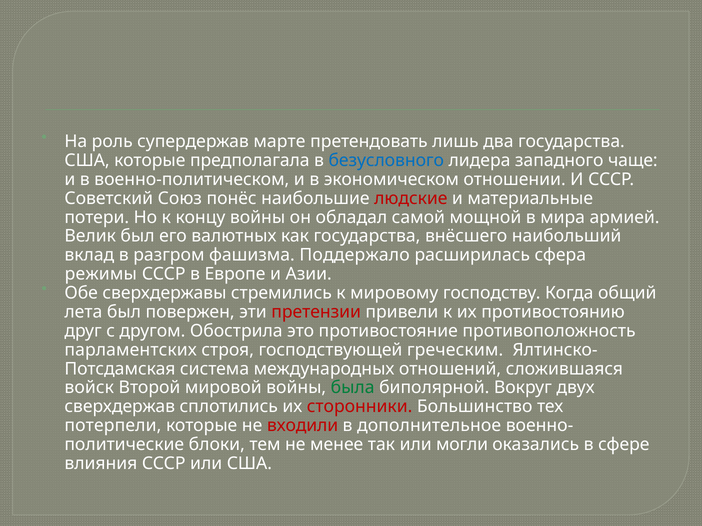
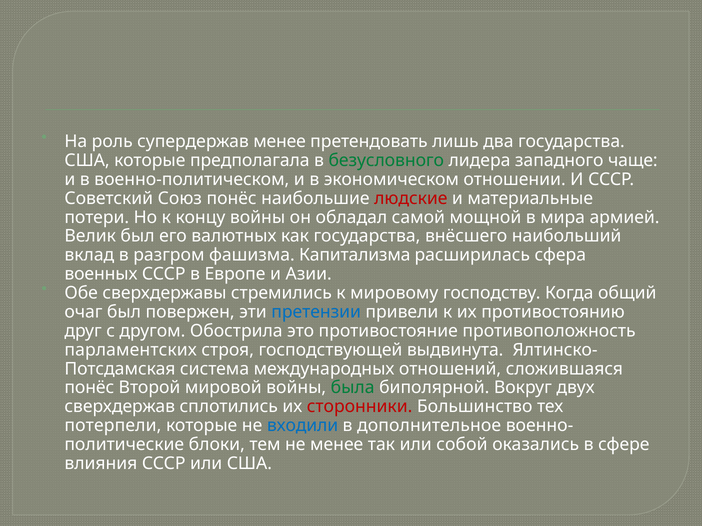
супердержав марте: марте -> менее
безусловного colour: blue -> green
Поддержало: Поддержало -> Капитализма
режимы: режимы -> военных
лета: лета -> очаг
претензии colour: red -> blue
греческим: греческим -> выдвинута
войск at (89, 388): войск -> понёс
входили colour: red -> blue
могли: могли -> собой
